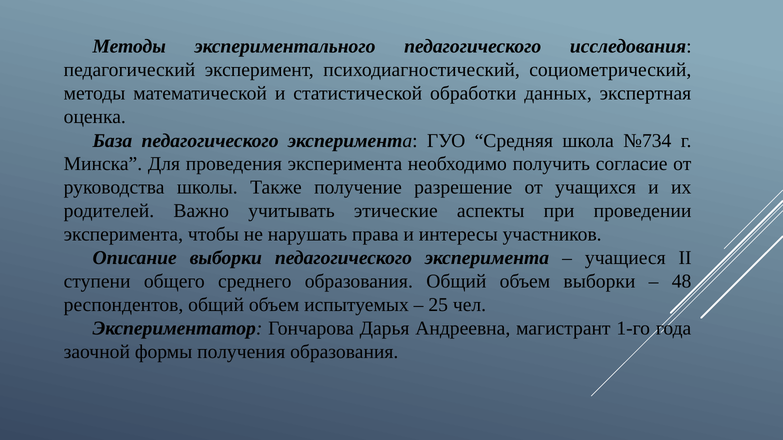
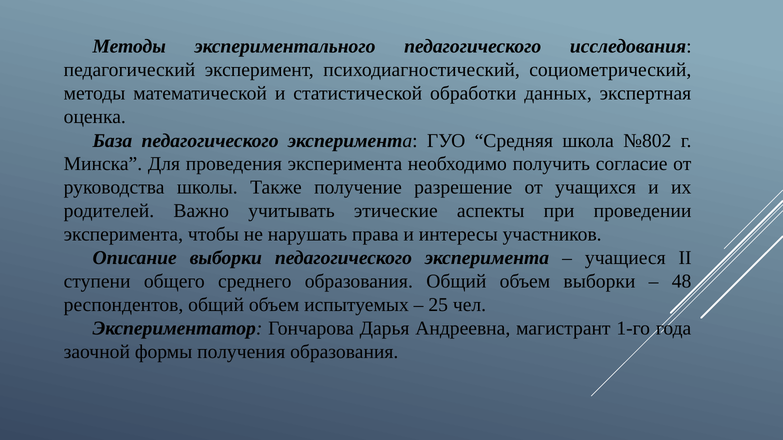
№734: №734 -> №802
